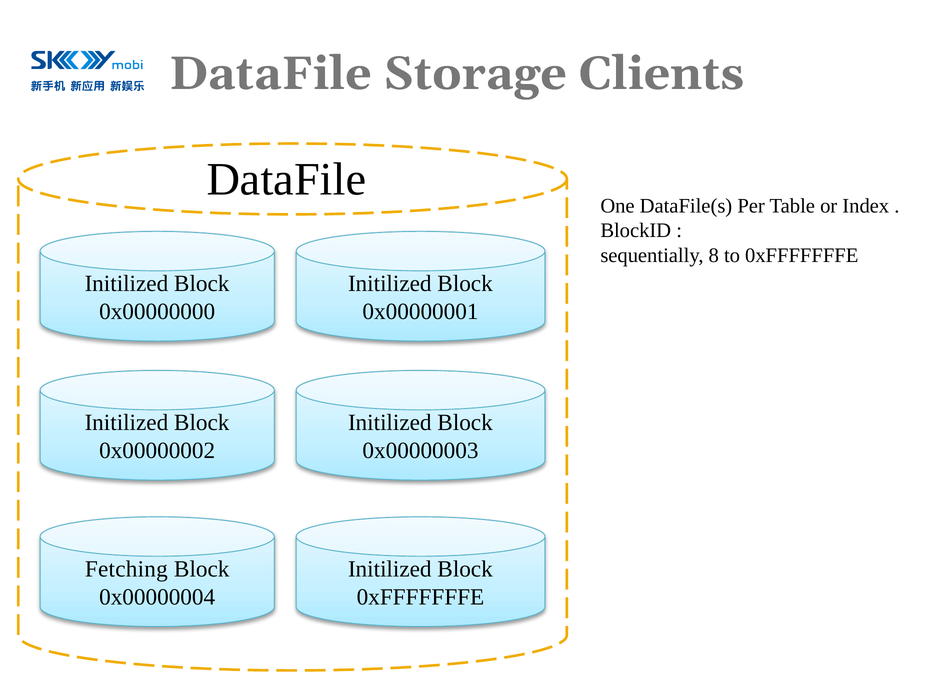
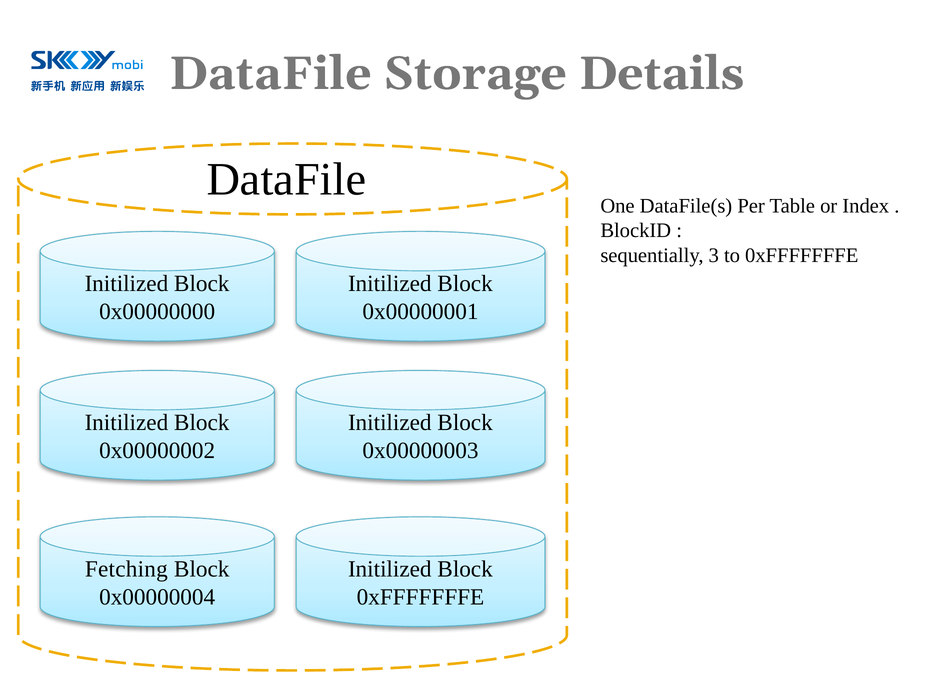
Clients: Clients -> Details
8: 8 -> 3
